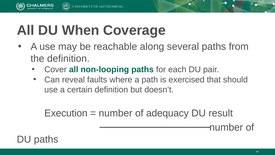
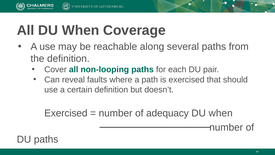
Execution at (66, 113): Execution -> Exercised
result at (221, 113): result -> when
